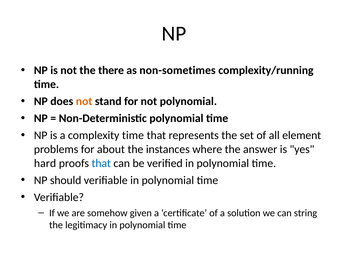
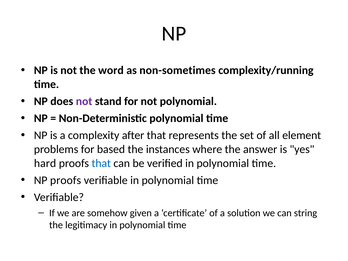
there: there -> word
not at (84, 101) colour: orange -> purple
complexity time: time -> after
about: about -> based
NP should: should -> proofs
